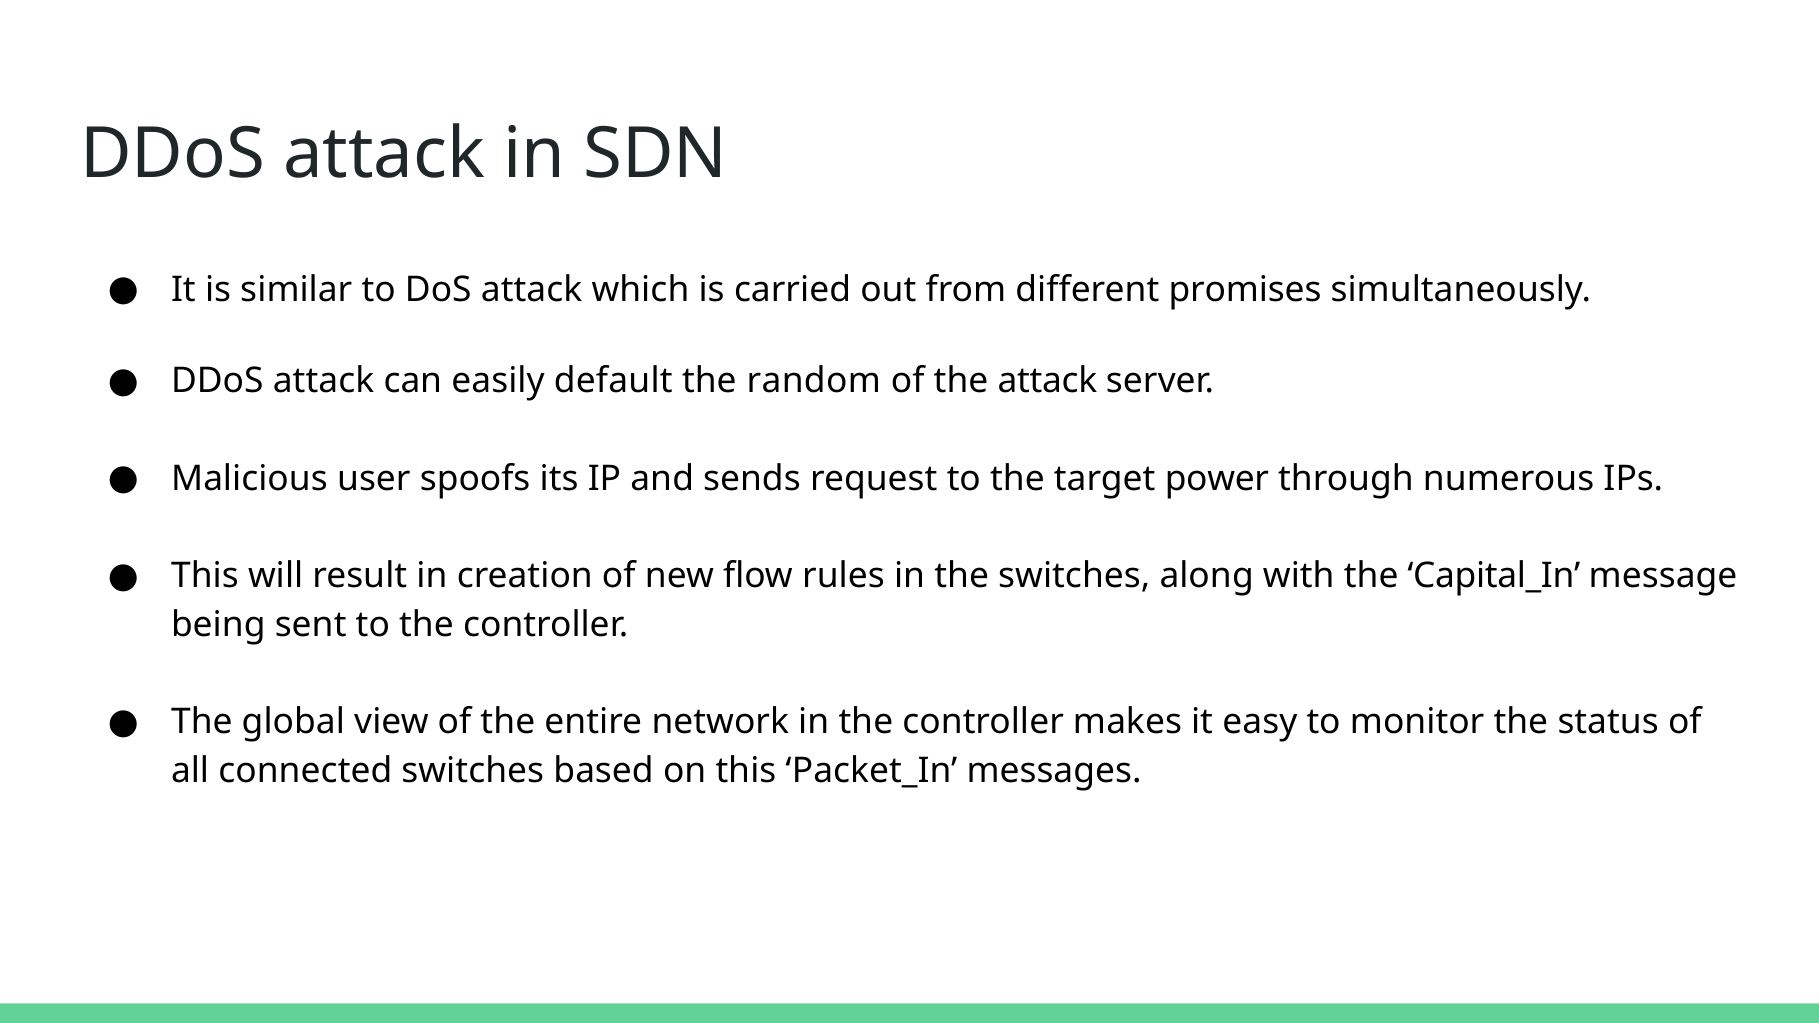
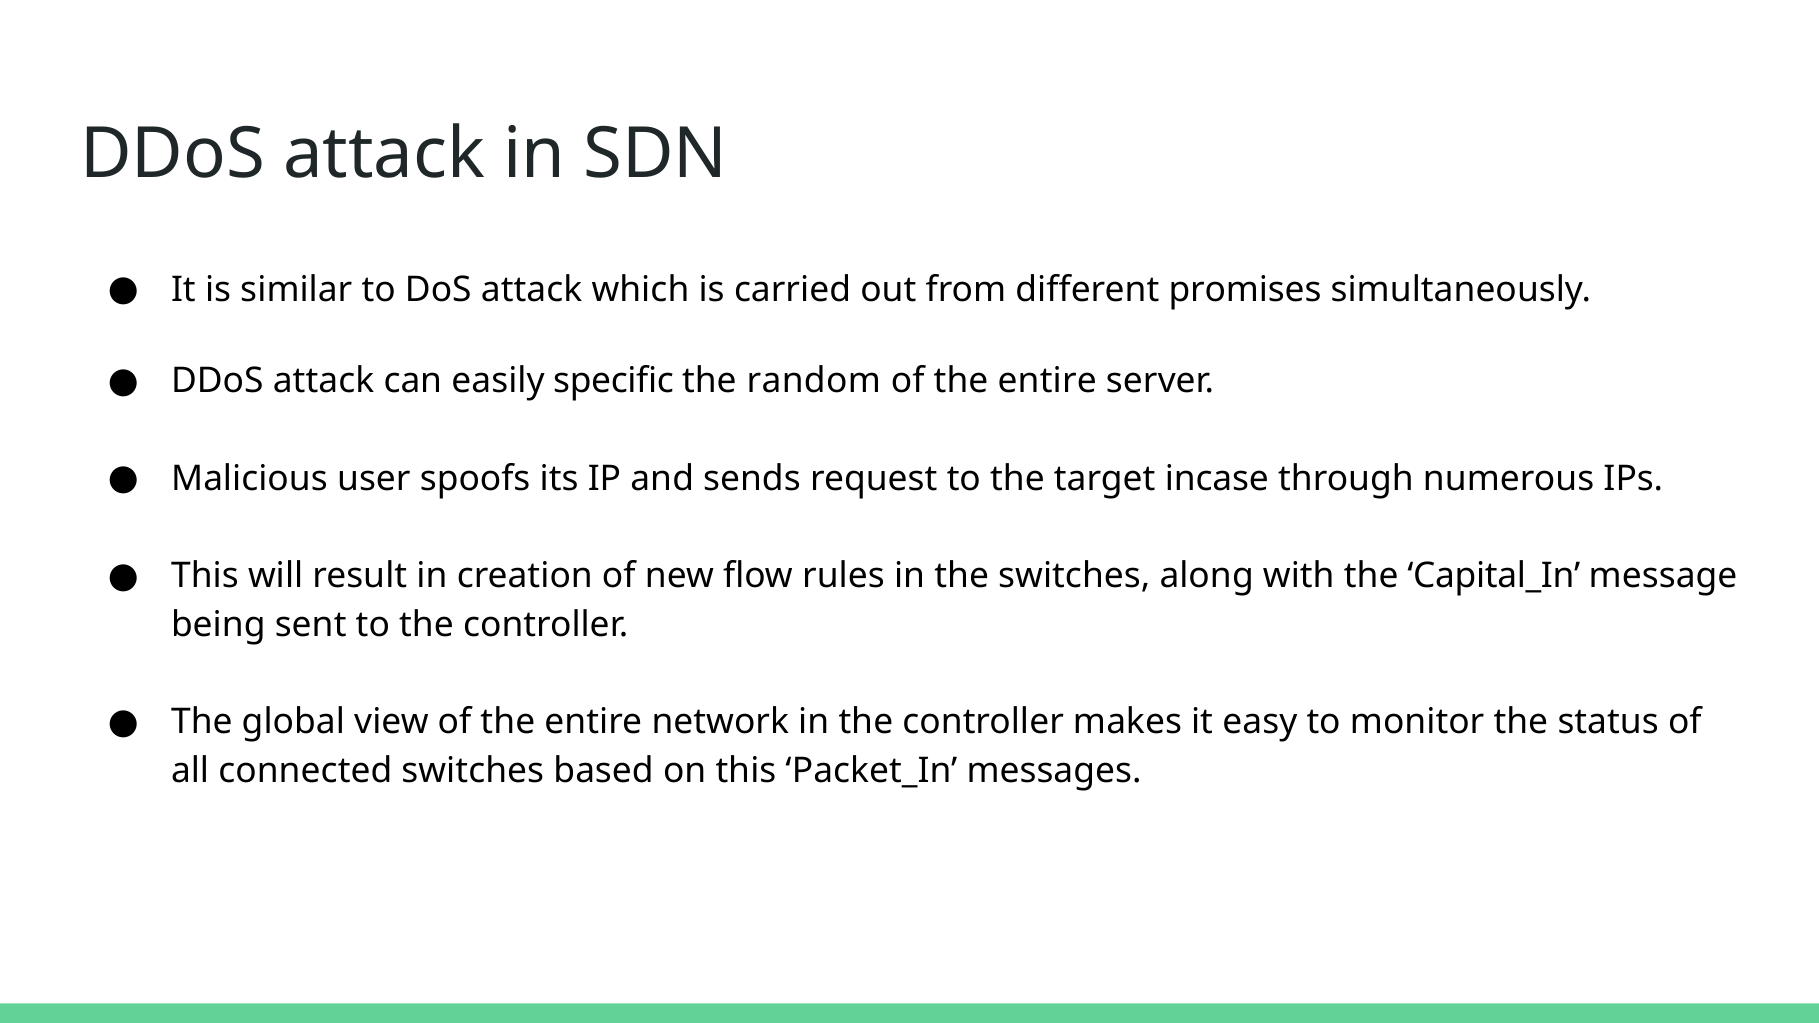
default: default -> specific
attack at (1047, 381): attack -> entire
power: power -> incase
